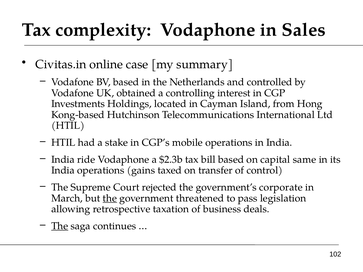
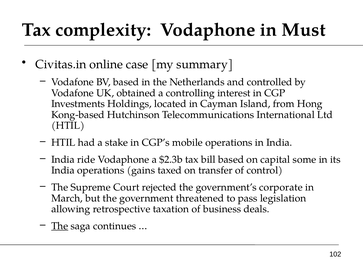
Sales: Sales -> Must
same: same -> some
the at (110, 198) underline: present -> none
